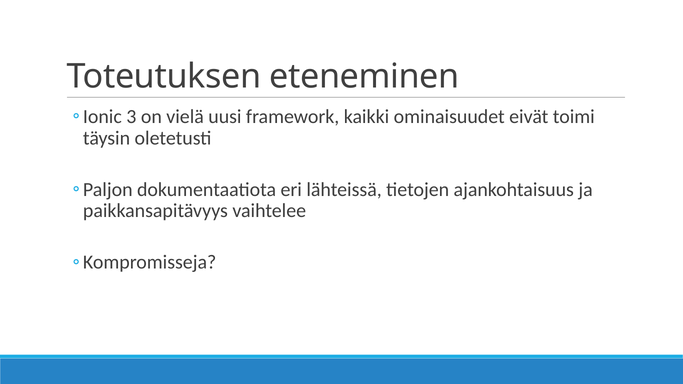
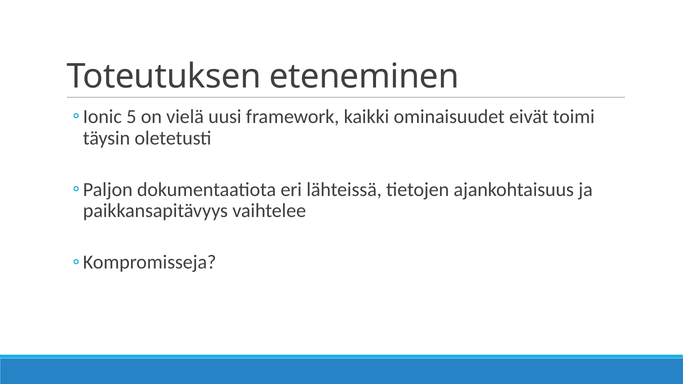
3: 3 -> 5
